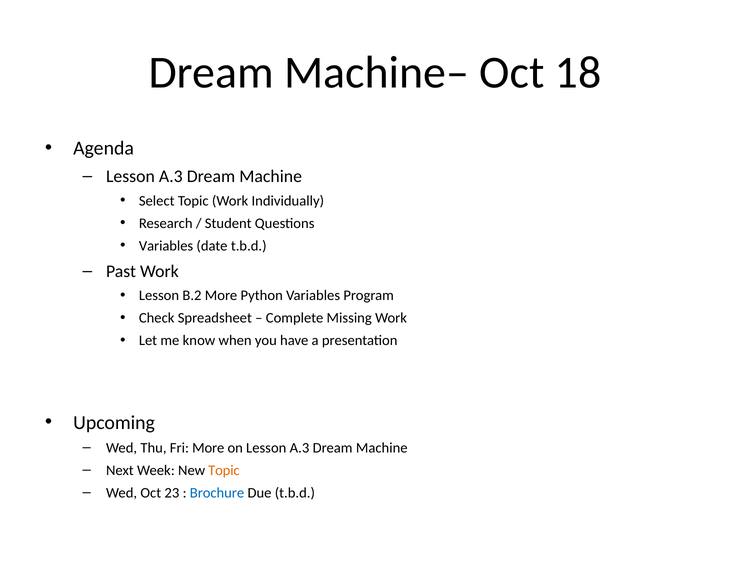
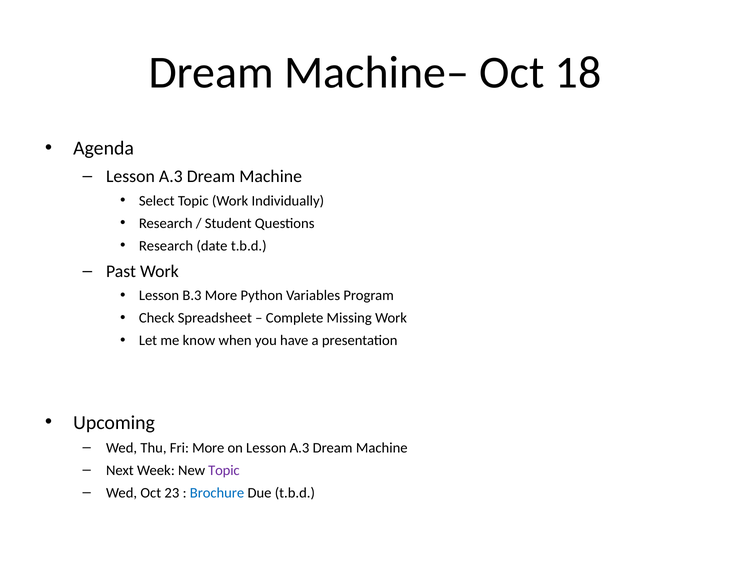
Variables at (166, 246): Variables -> Research
B.2: B.2 -> B.3
Topic at (224, 470) colour: orange -> purple
